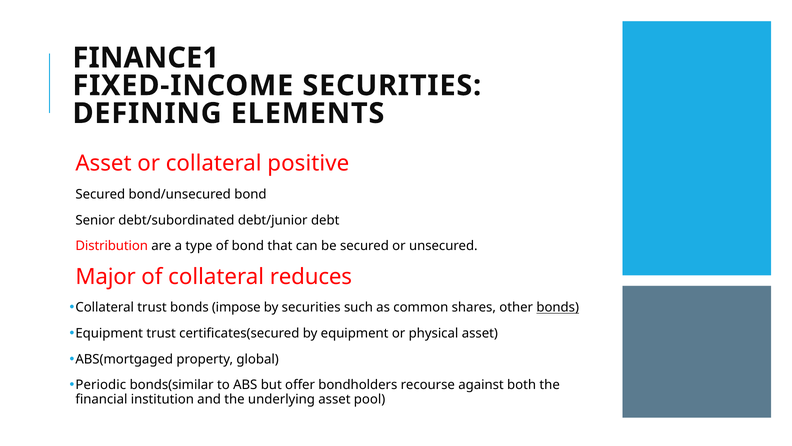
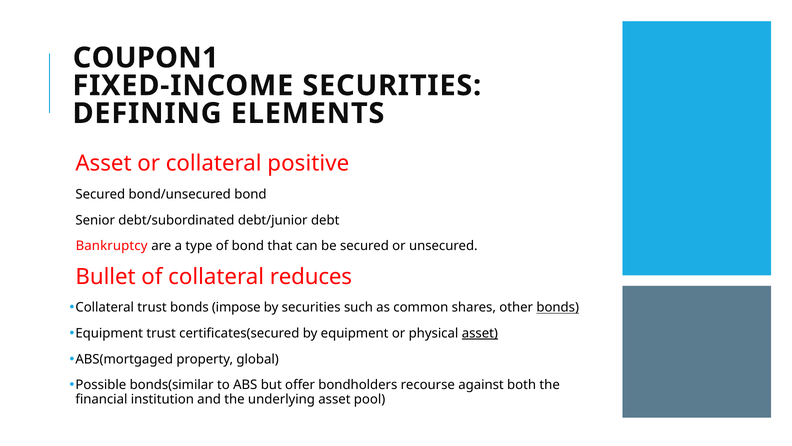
FINANCE1: FINANCE1 -> COUPON1
Distribution: Distribution -> Bankruptcy
Major: Major -> Bullet
asset at (480, 333) underline: none -> present
Periodic: Periodic -> Possible
